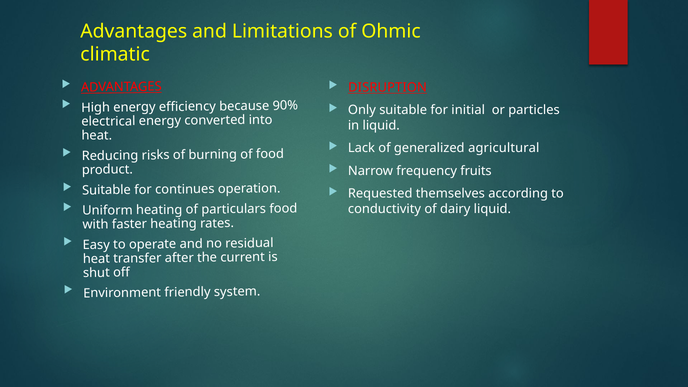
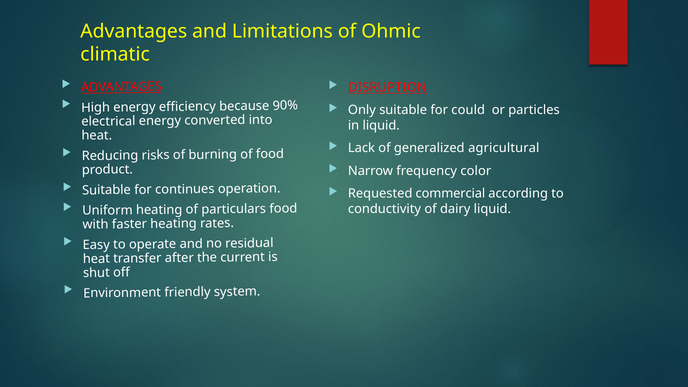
initial: initial -> could
fruits: fruits -> color
themselves: themselves -> commercial
